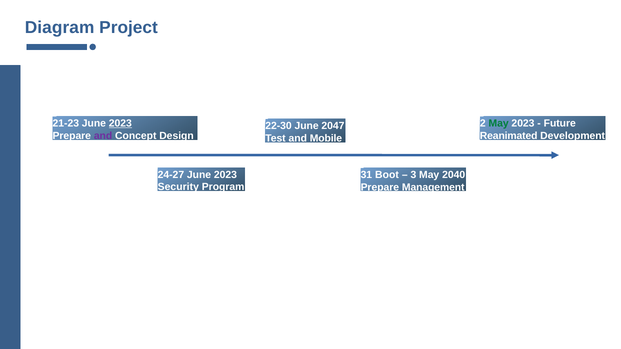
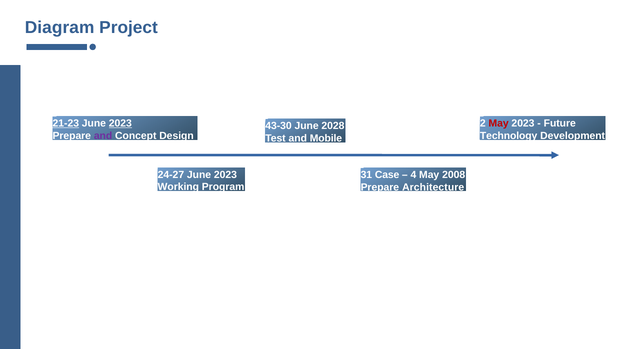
21-23 underline: none -> present
May at (499, 123) colour: green -> red
22-30: 22-30 -> 43-30
2047: 2047 -> 2028
Reanimated: Reanimated -> Technology
Boot: Boot -> Case
3: 3 -> 4
2040: 2040 -> 2008
Security: Security -> Working
Management: Management -> Architecture
